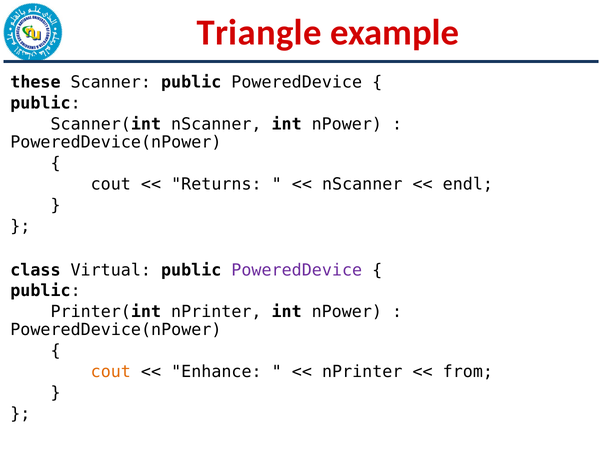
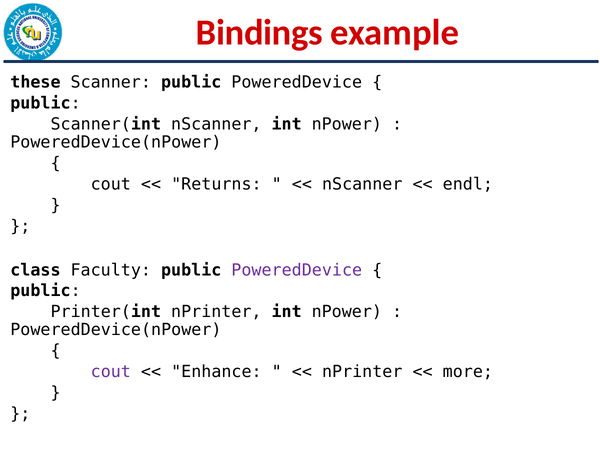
Triangle: Triangle -> Bindings
Virtual: Virtual -> Faculty
cout at (111, 372) colour: orange -> purple
from: from -> more
